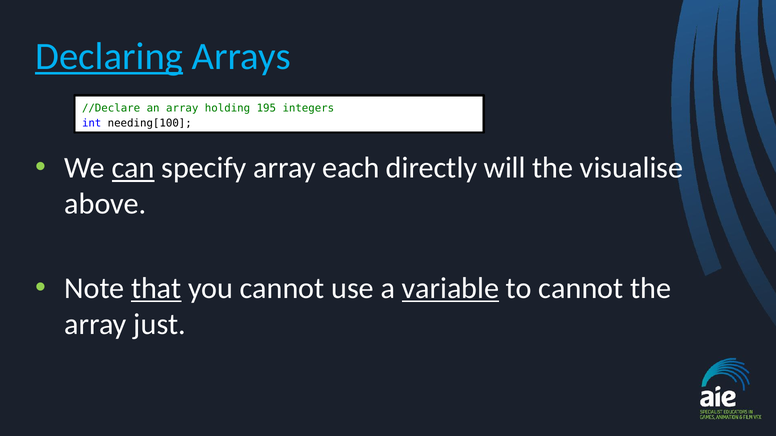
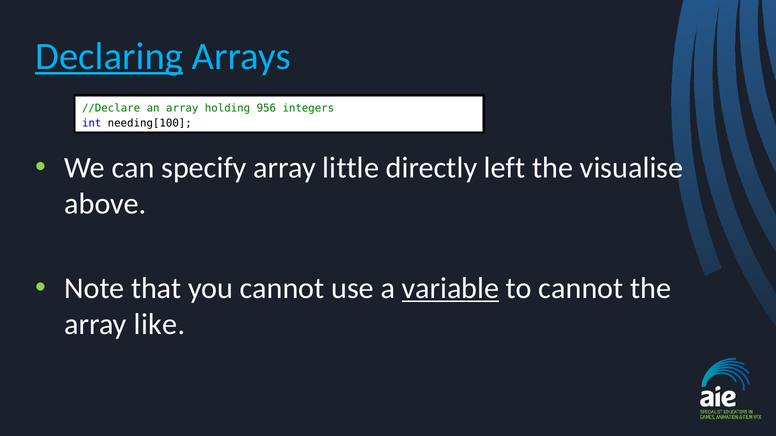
195: 195 -> 956
can underline: present -> none
each: each -> little
will: will -> left
that underline: present -> none
just: just -> like
